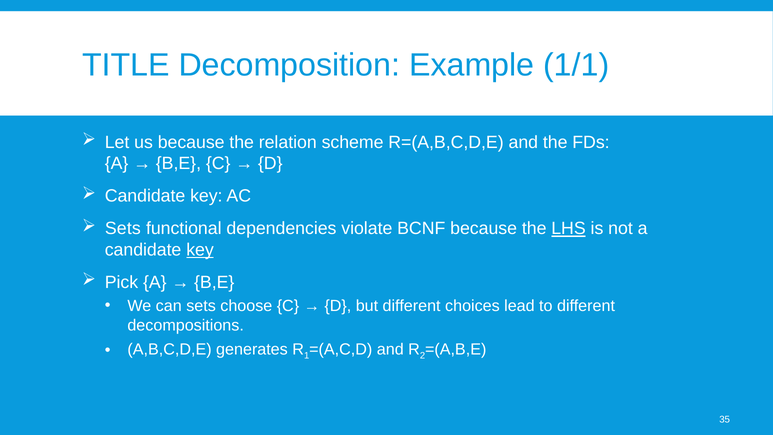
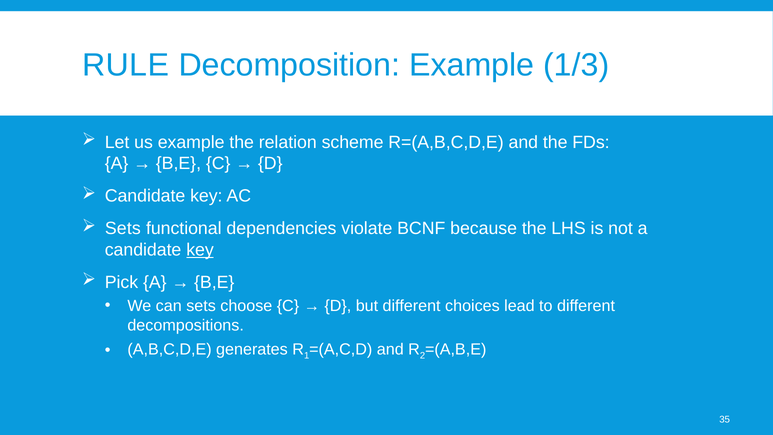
TITLE: TITLE -> RULE
1/1: 1/1 -> 1/3
us because: because -> example
LHS underline: present -> none
